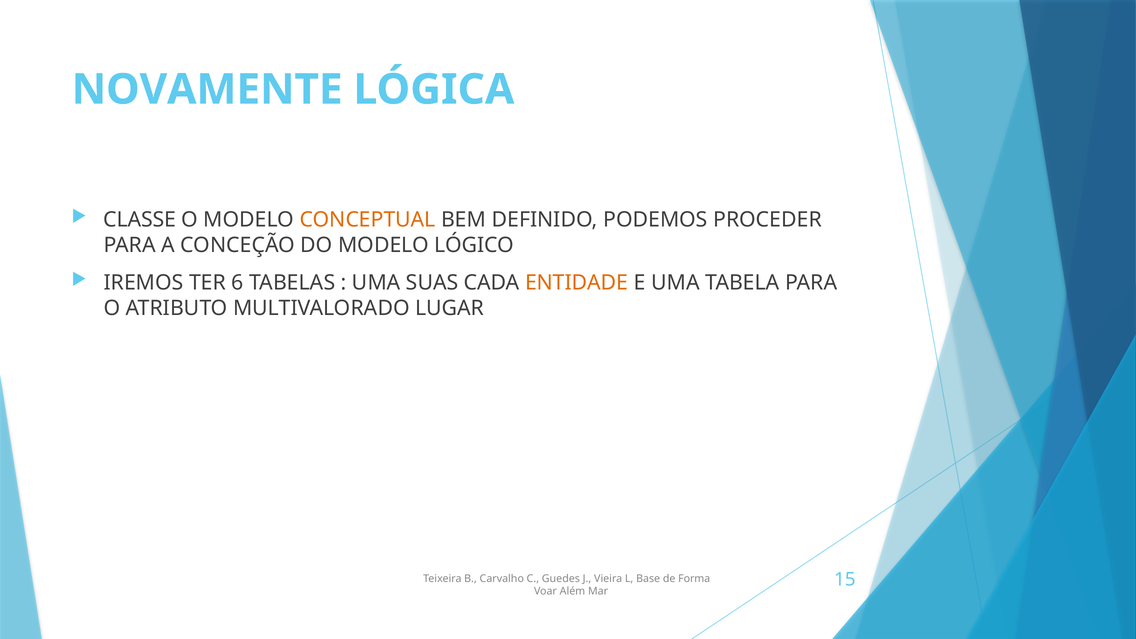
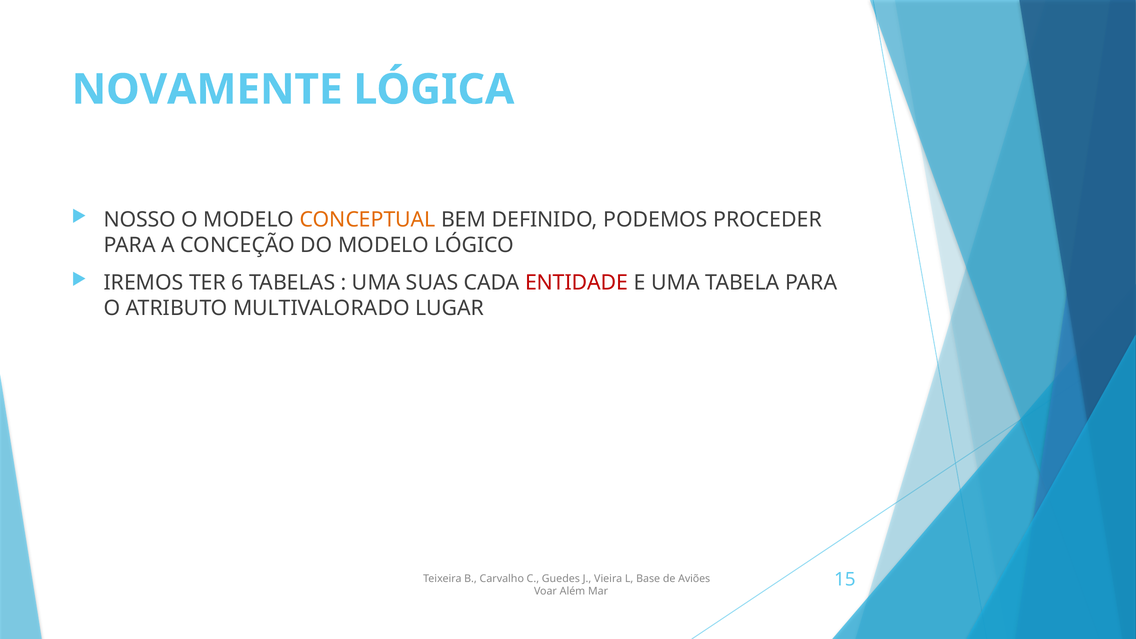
CLASSE: CLASSE -> NOSSO
ENTIDADE colour: orange -> red
Forma: Forma -> Aviões
